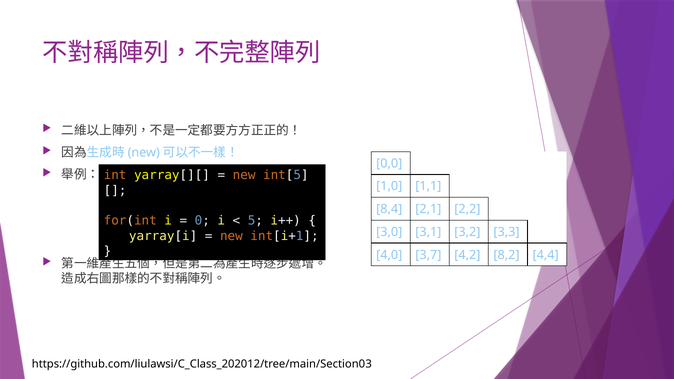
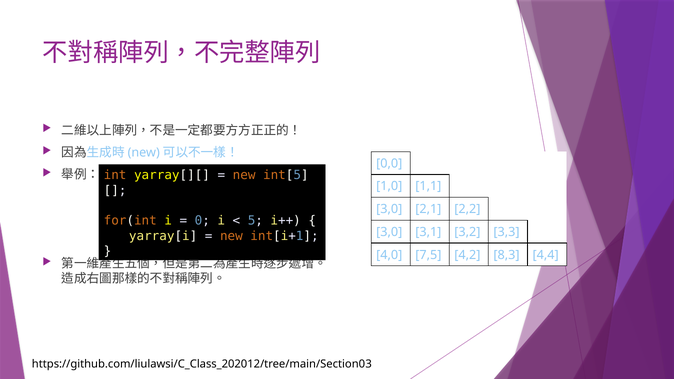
8,4 at (389, 209): 8,4 -> 3,0
3,7: 3,7 -> 7,5
8,2: 8,2 -> 8,3
